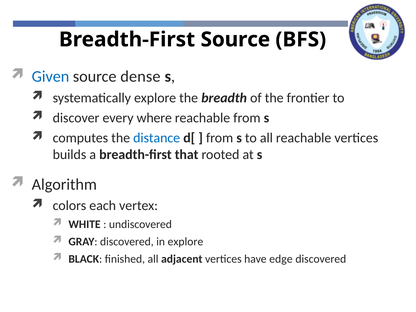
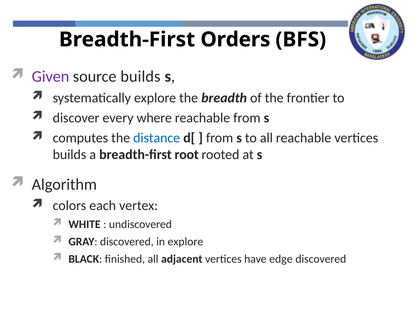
Breadth-First Source: Source -> Orders
Given colour: blue -> purple
source dense: dense -> builds
that: that -> root
